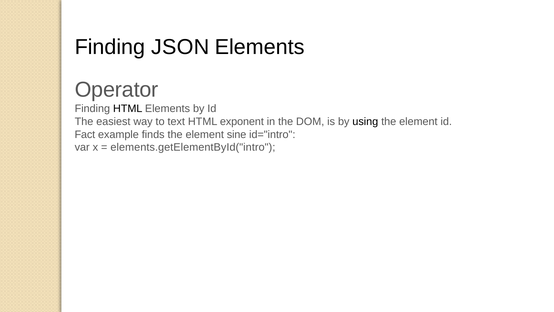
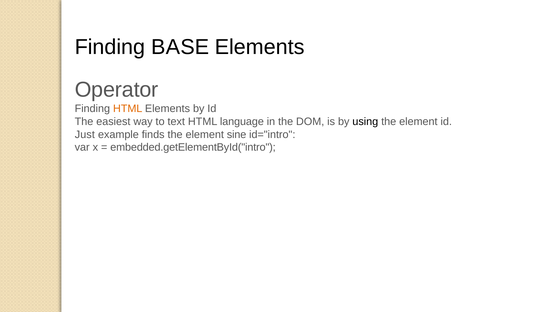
JSON: JSON -> BASE
HTML at (128, 108) colour: black -> orange
exponent: exponent -> language
Fact: Fact -> Just
elements.getElementById("intro: elements.getElementById("intro -> embedded.getElementById("intro
